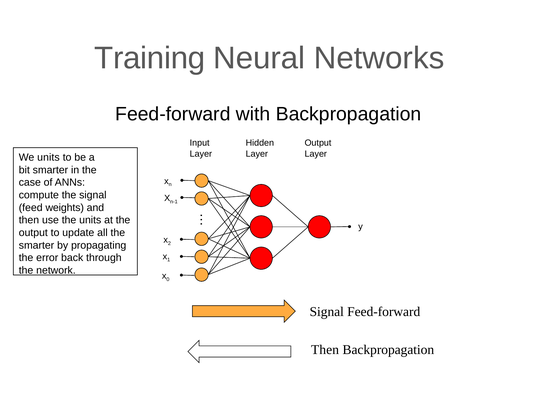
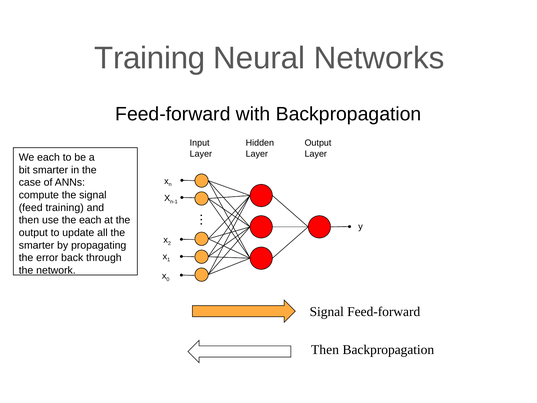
We units: units -> each
feed weights: weights -> training
the units: units -> each
